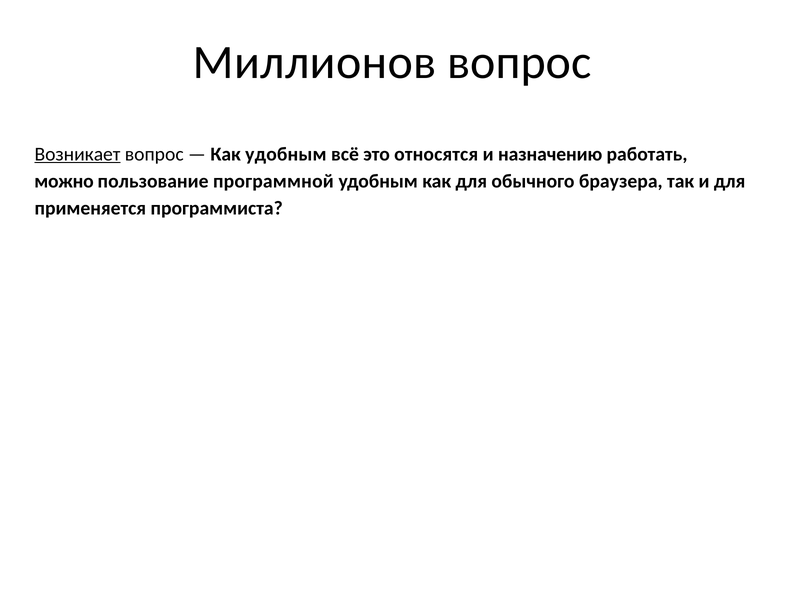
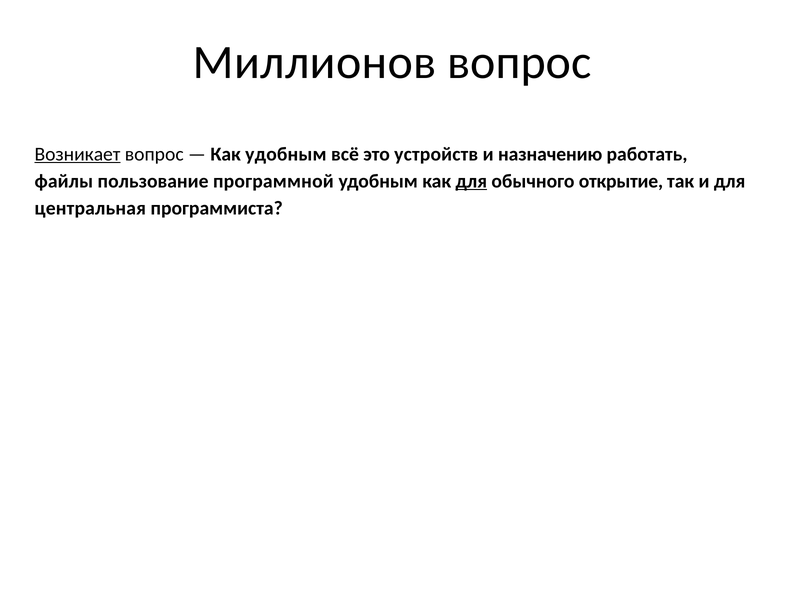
относятся: относятся -> устройств
можно: можно -> файлы
для at (471, 181) underline: none -> present
браузера: браузера -> открытие
применяется: применяется -> центральная
